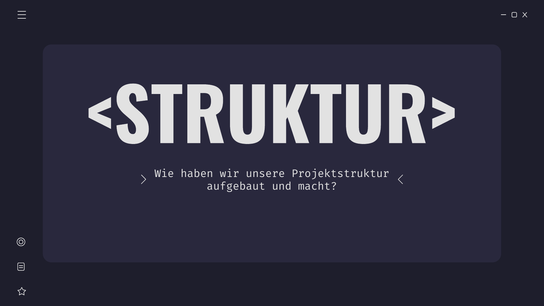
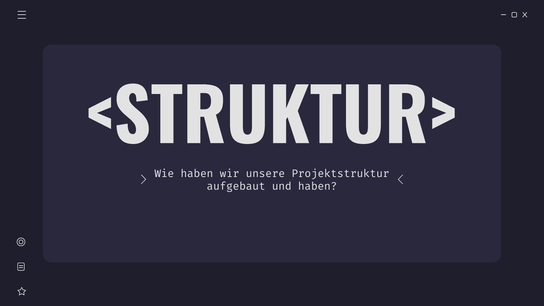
und macht: macht -> haben
